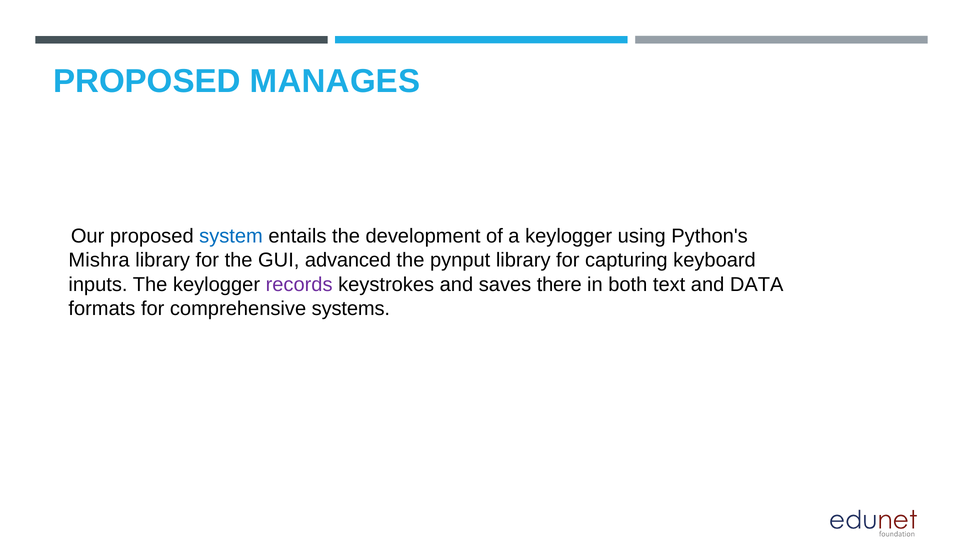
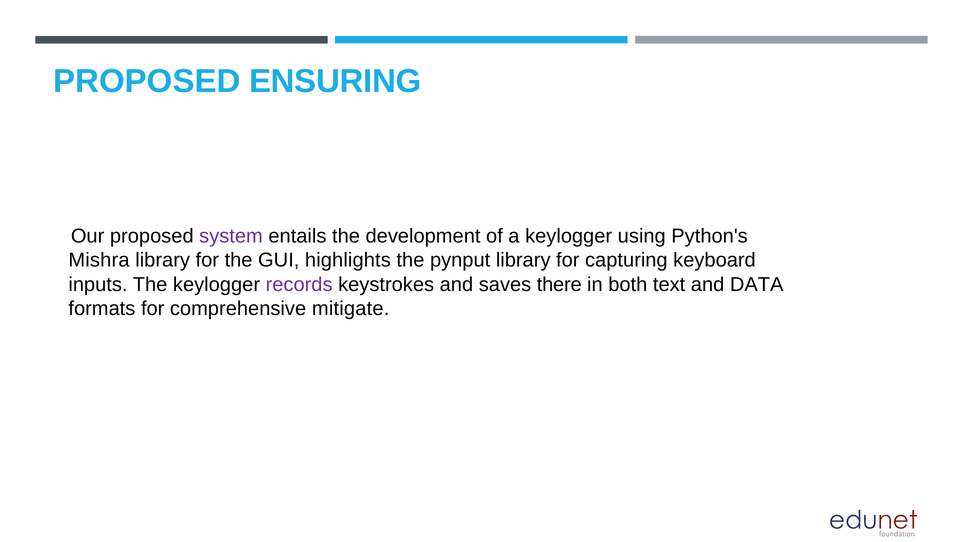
MANAGES: MANAGES -> ENSURING
system colour: blue -> purple
advanced: advanced -> highlights
systems: systems -> mitigate
